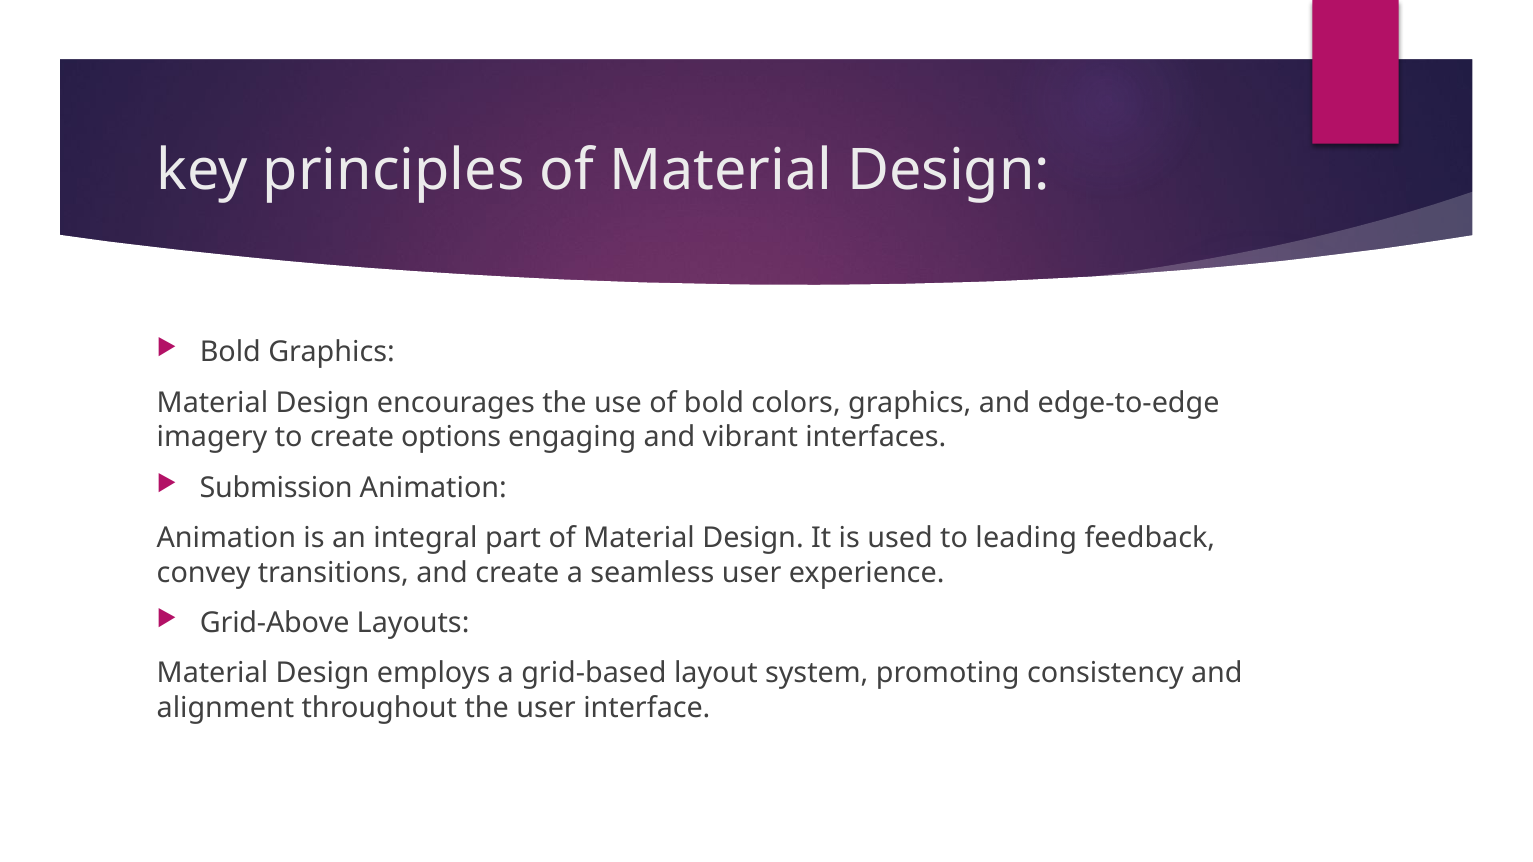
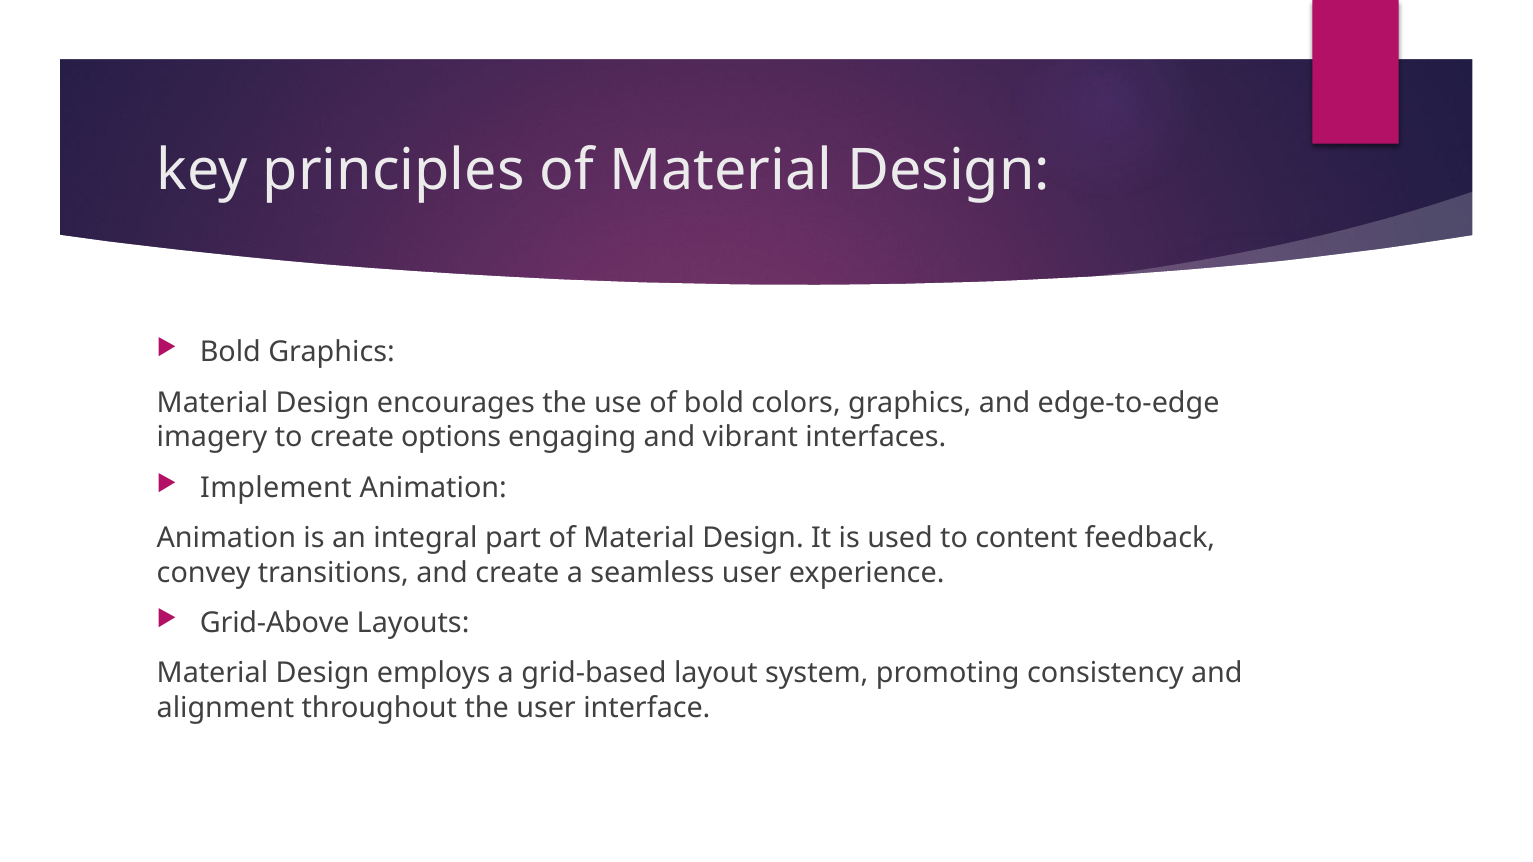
Submission: Submission -> Implement
leading: leading -> content
